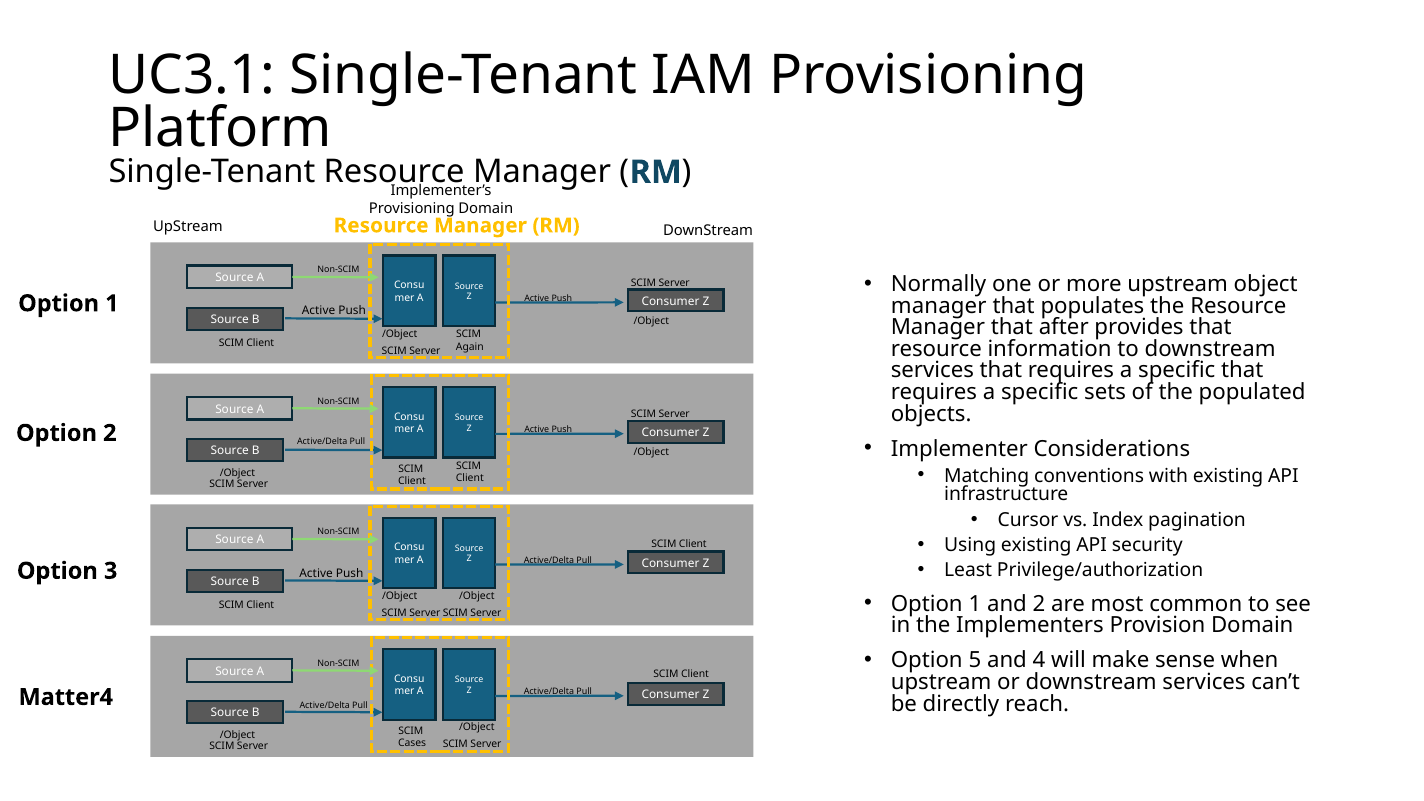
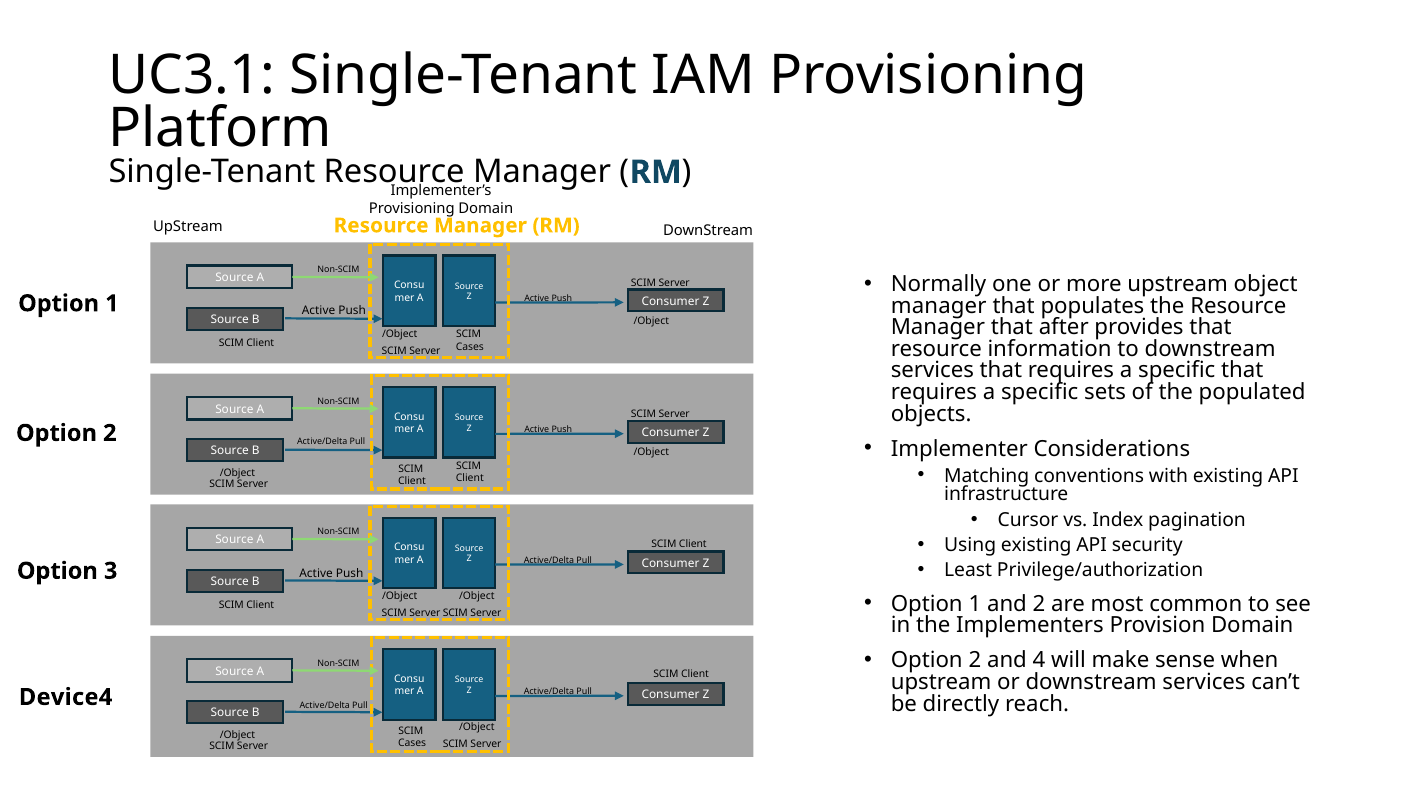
Again at (470, 347): Again -> Cases
5 at (975, 661): 5 -> 2
Matter4: Matter4 -> Device4
